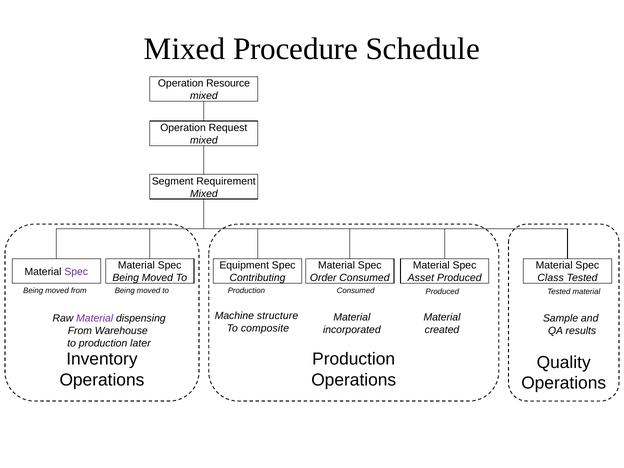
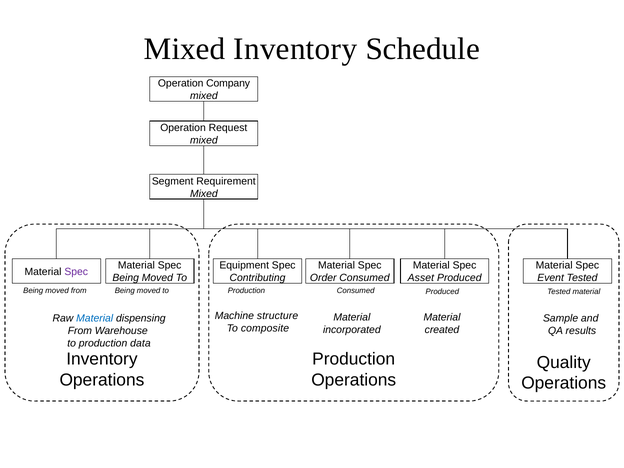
Mixed Procedure: Procedure -> Inventory
Resource: Resource -> Company
Class: Class -> Event
Material at (95, 318) colour: purple -> blue
later: later -> data
